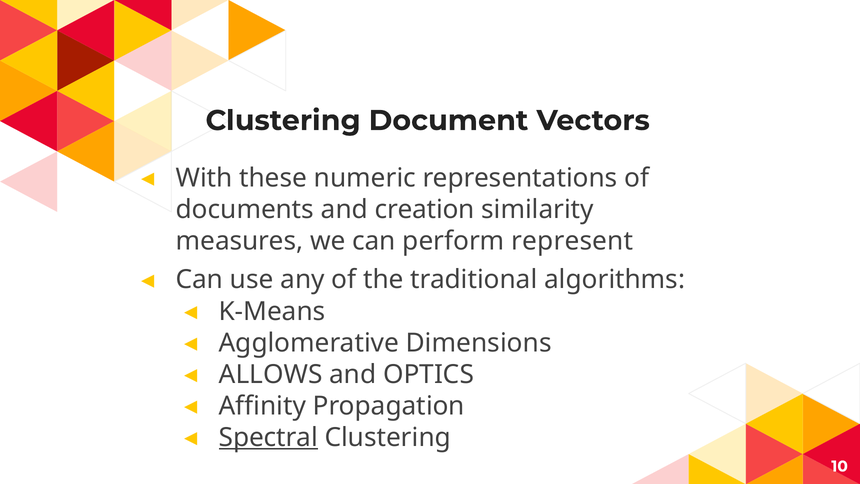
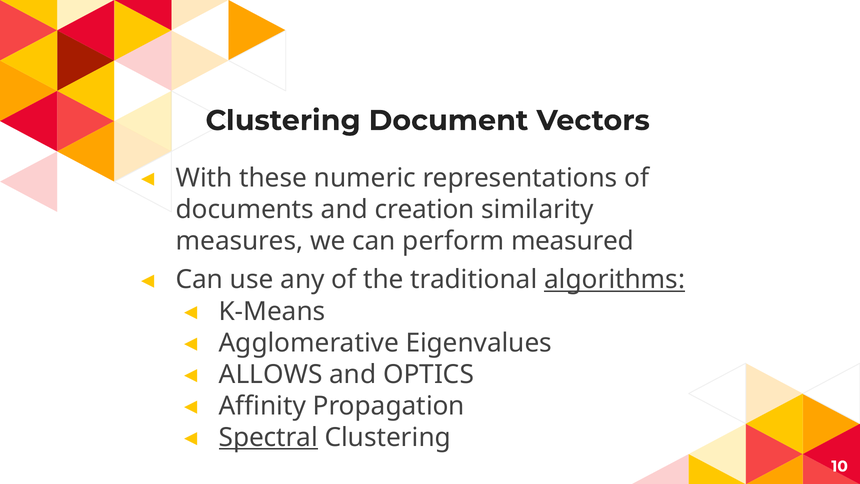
represent: represent -> measured
algorithms underline: none -> present
Dimensions: Dimensions -> Eigenvalues
